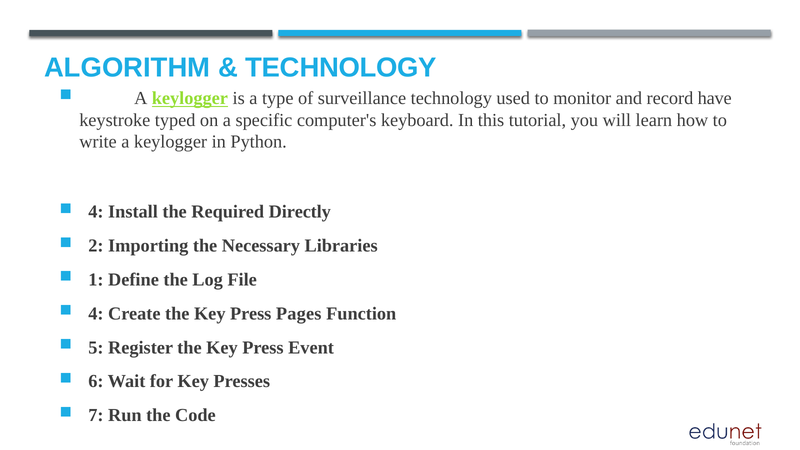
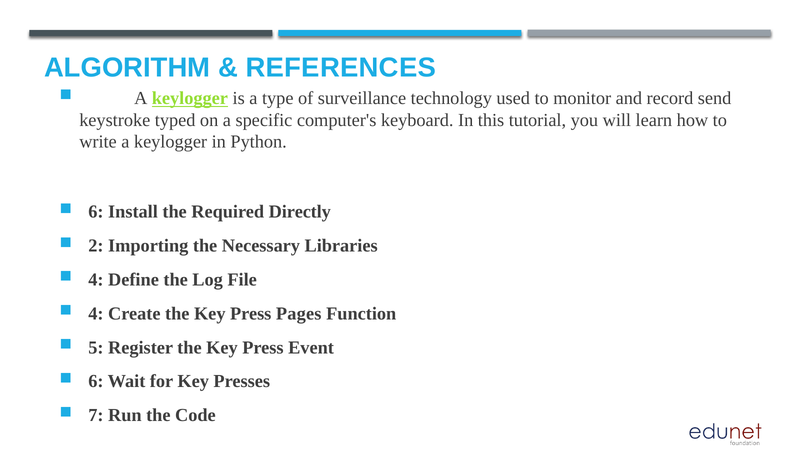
TECHNOLOGY at (341, 67): TECHNOLOGY -> REFERENCES
have: have -> send
4 at (96, 212): 4 -> 6
1 at (96, 280): 1 -> 4
